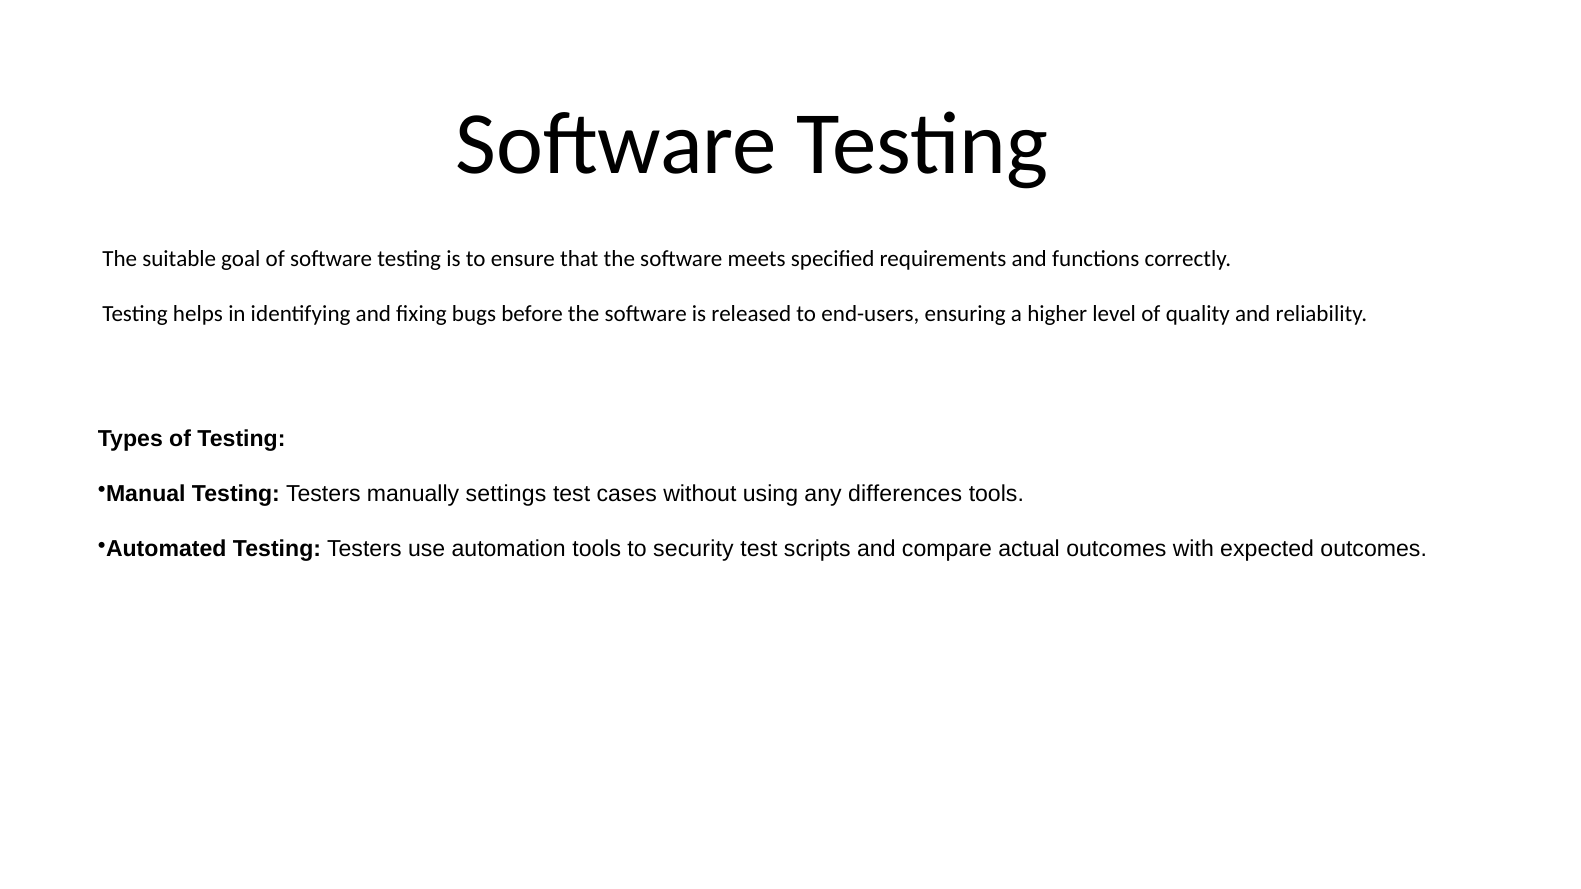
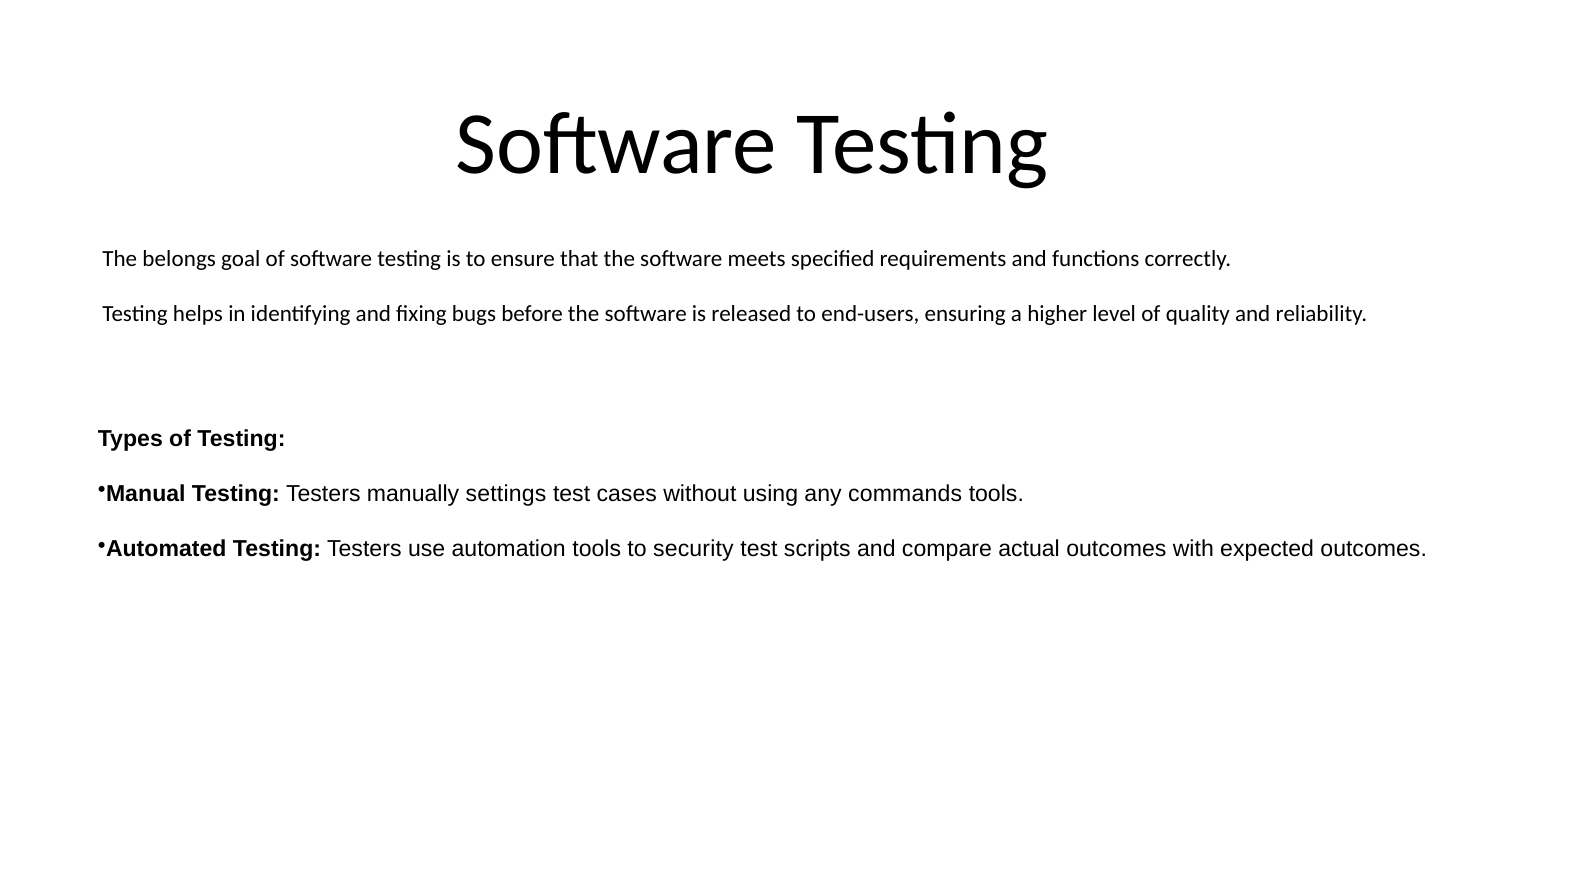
suitable: suitable -> belongs
differences: differences -> commands
